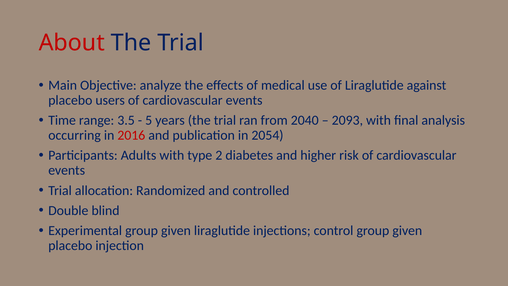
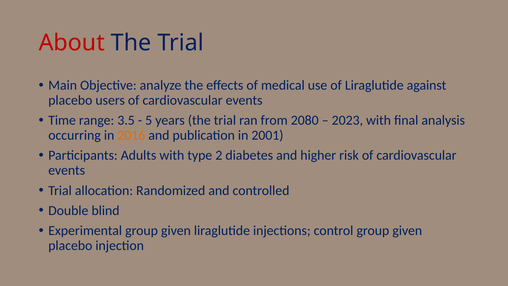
2040: 2040 -> 2080
2093: 2093 -> 2023
2016 colour: red -> orange
2054: 2054 -> 2001
